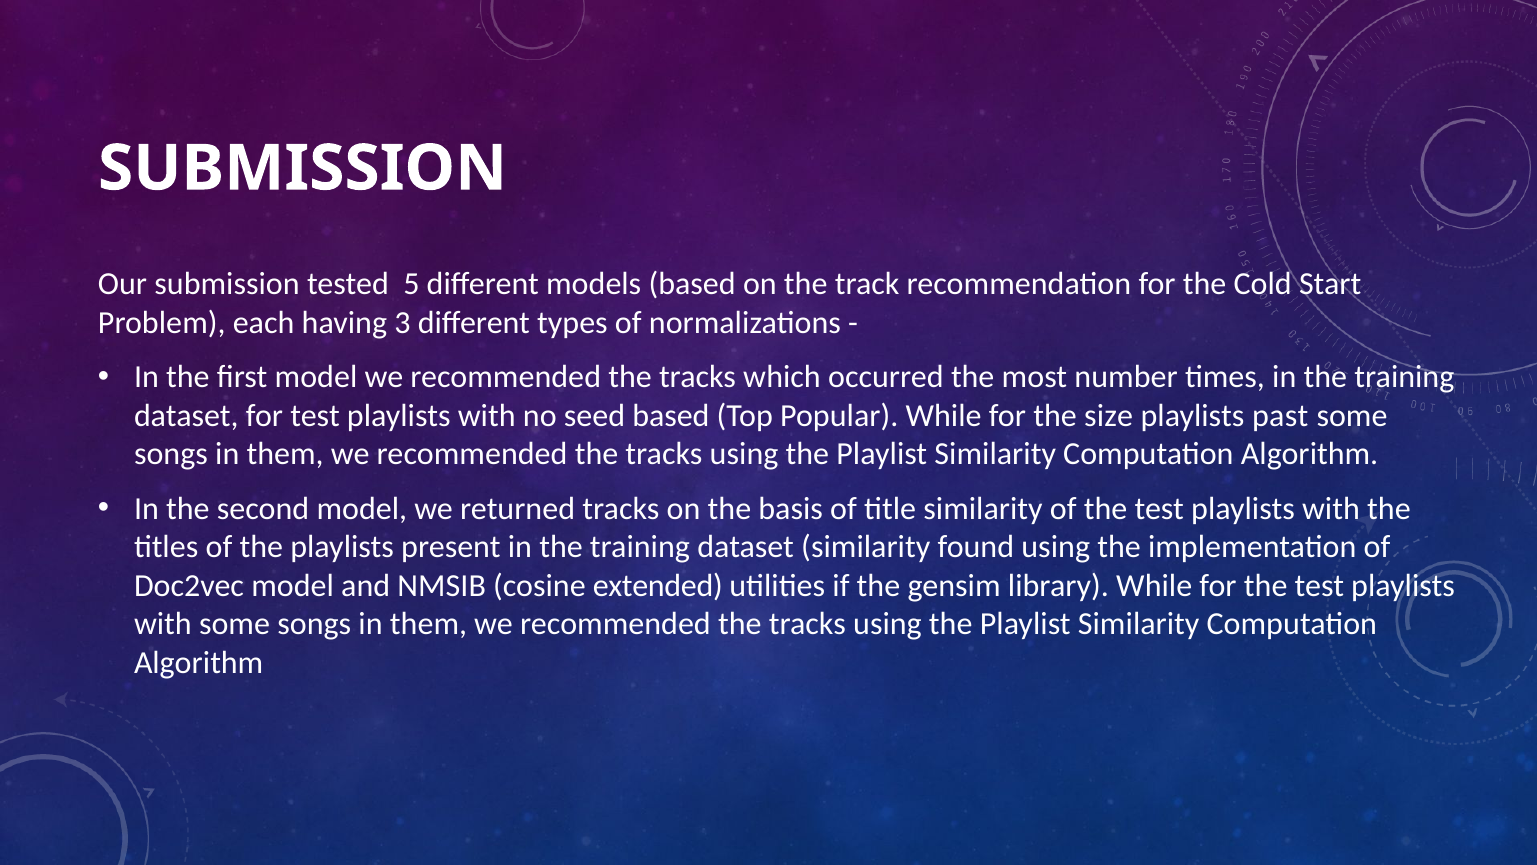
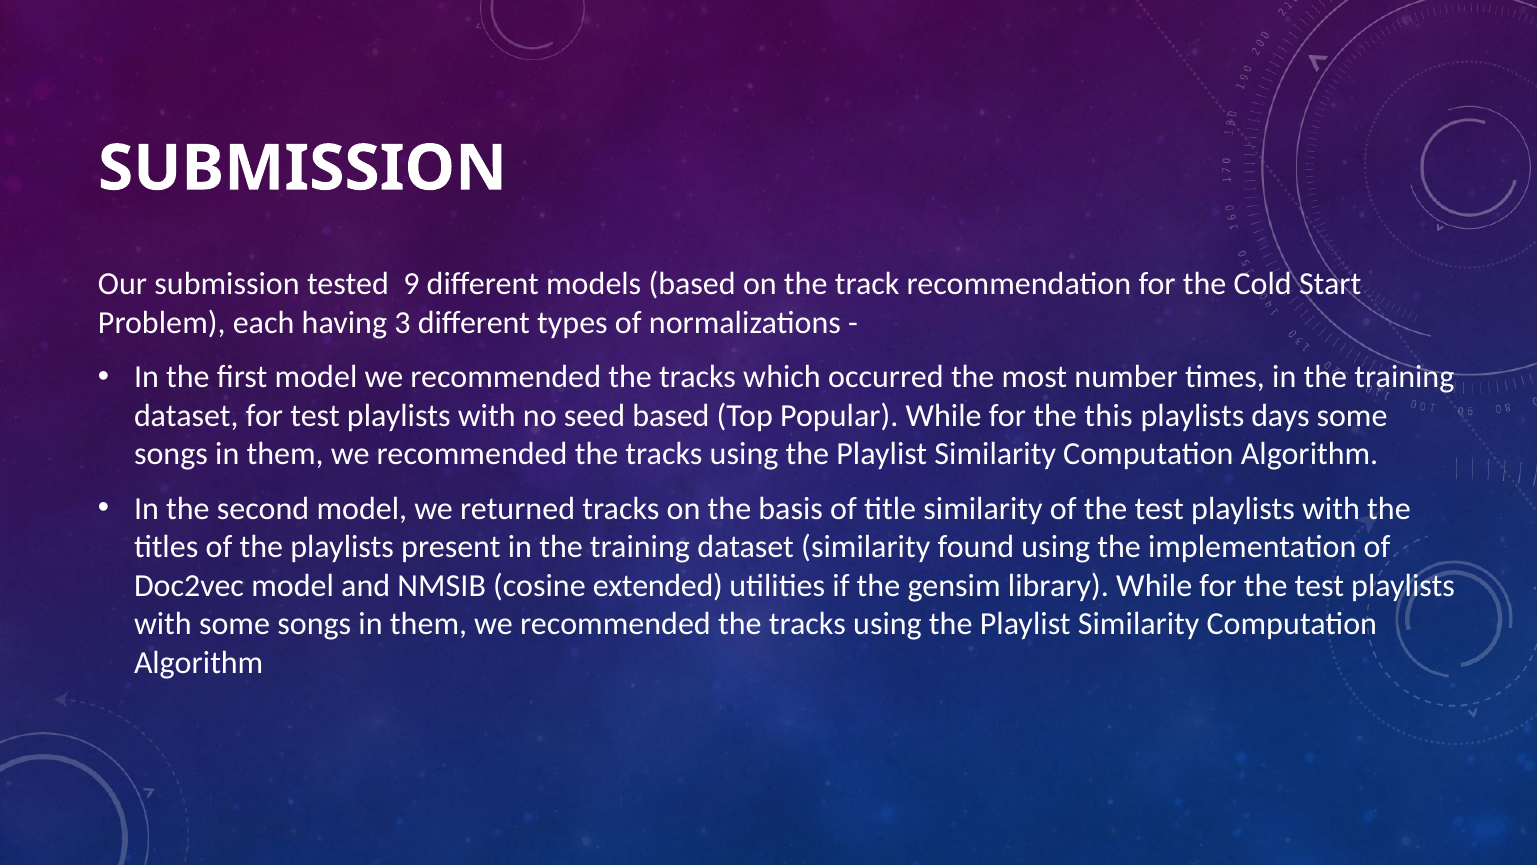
5: 5 -> 9
size: size -> this
past: past -> days
